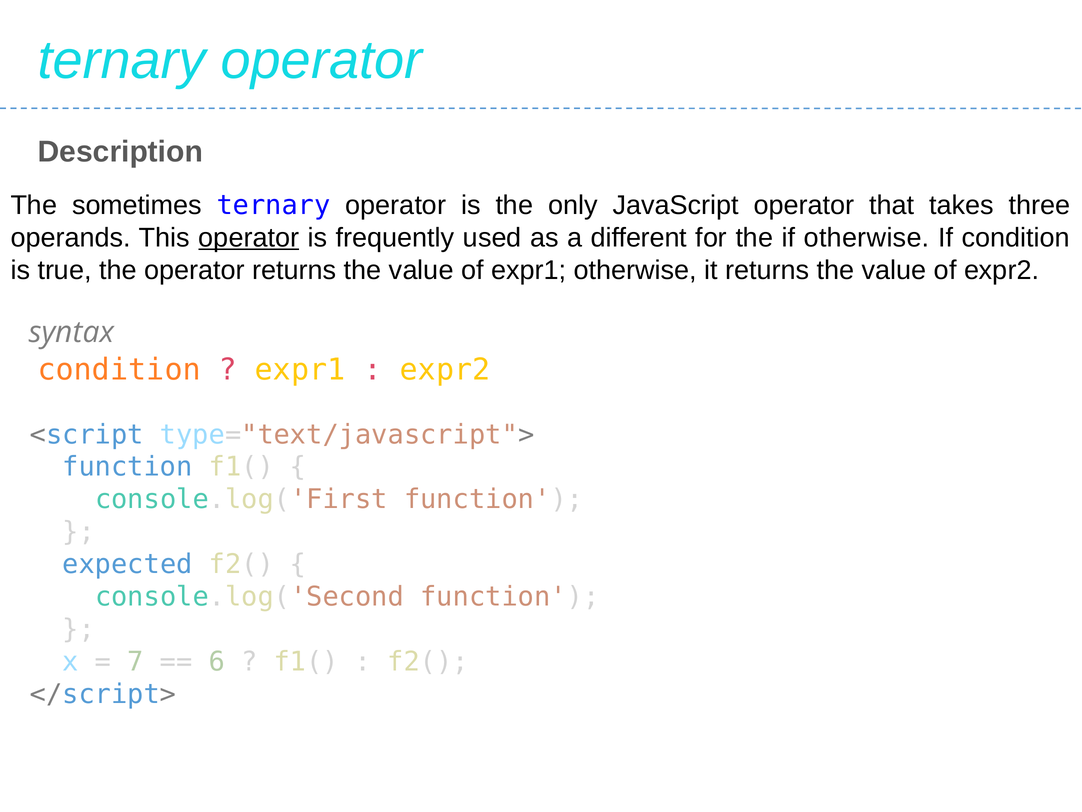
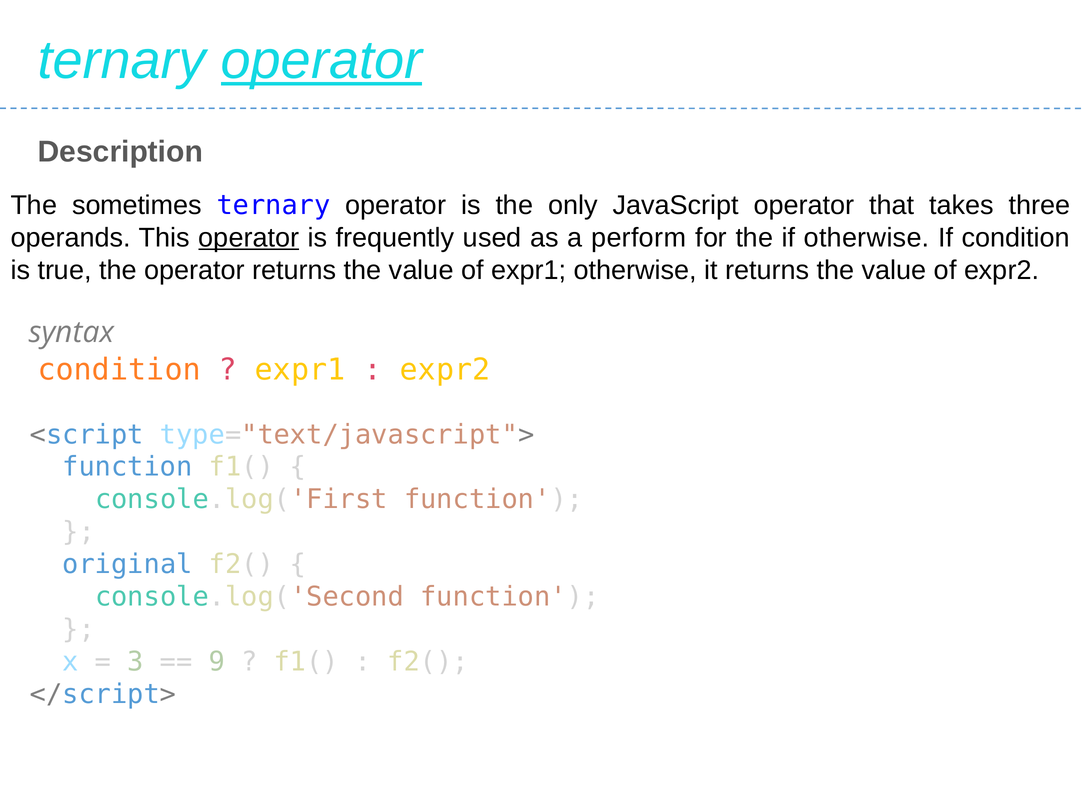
operator at (321, 60) underline: none -> present
different: different -> perform
expected: expected -> original
7: 7 -> 3
6: 6 -> 9
